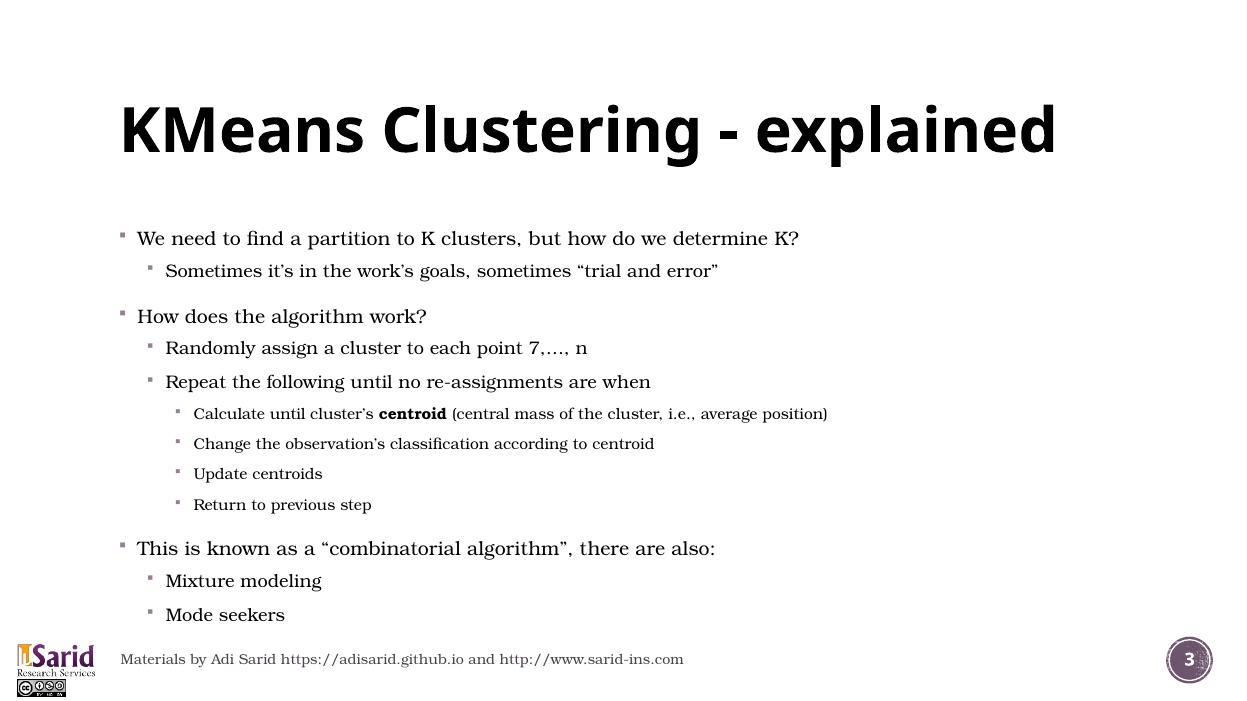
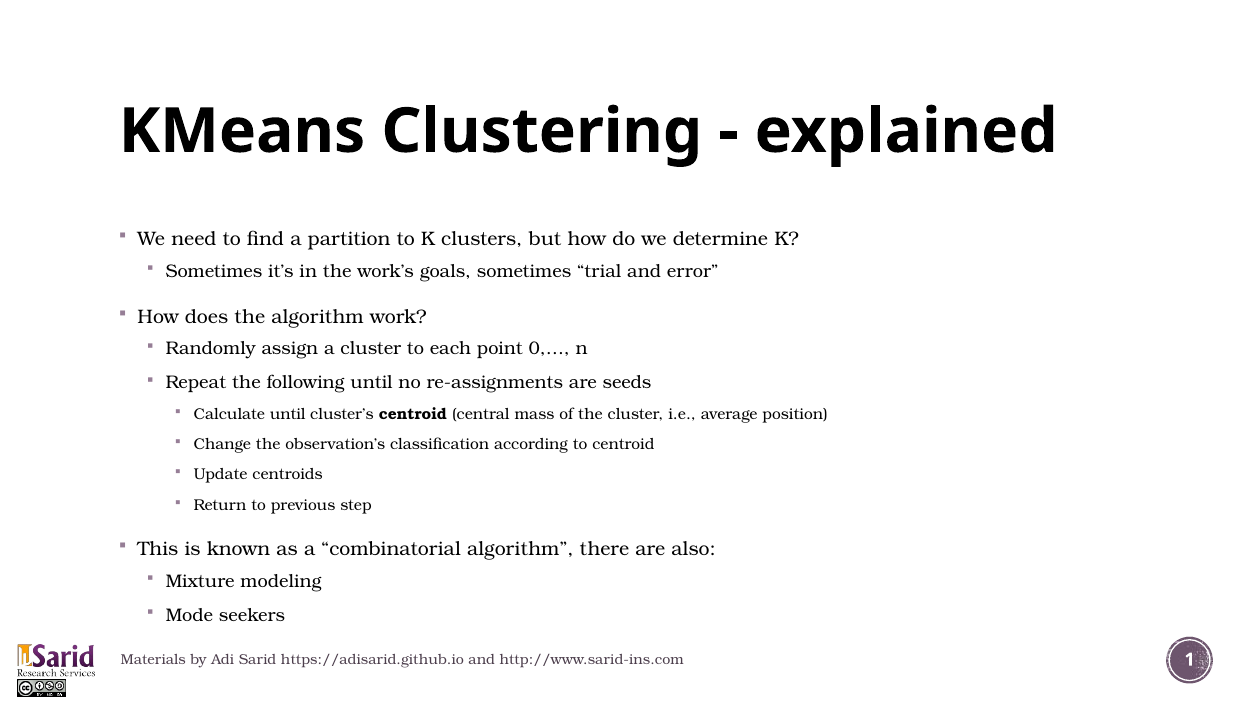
7,…: 7,… -> 0,…
when: when -> seeds
3: 3 -> 1
